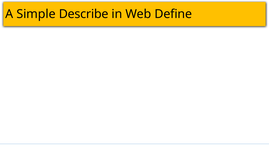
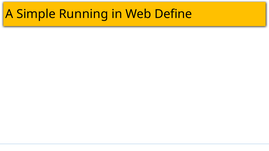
Describe: Describe -> Running
